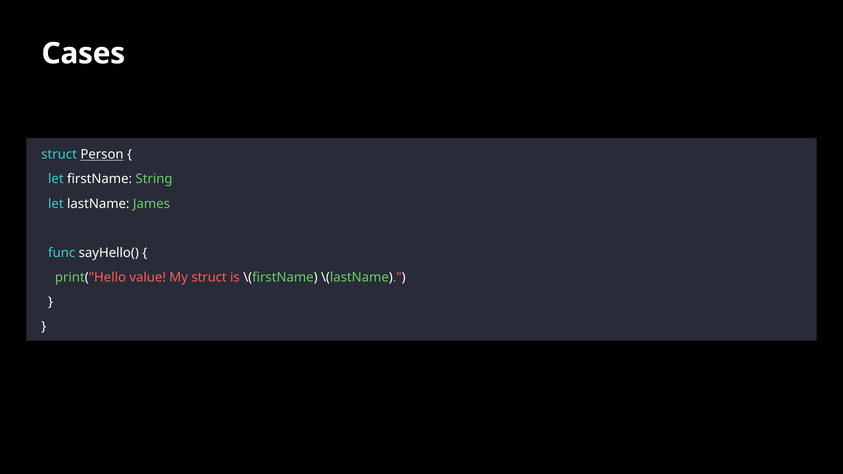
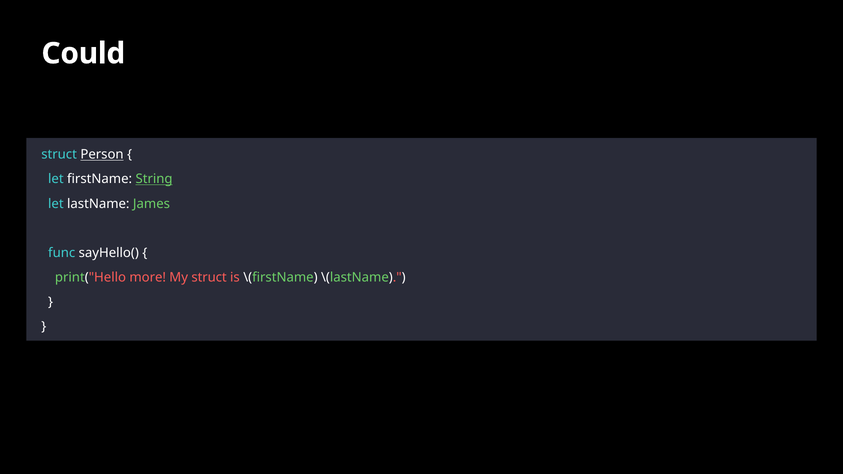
Cases: Cases -> Could
String underline: none -> present
value: value -> more
